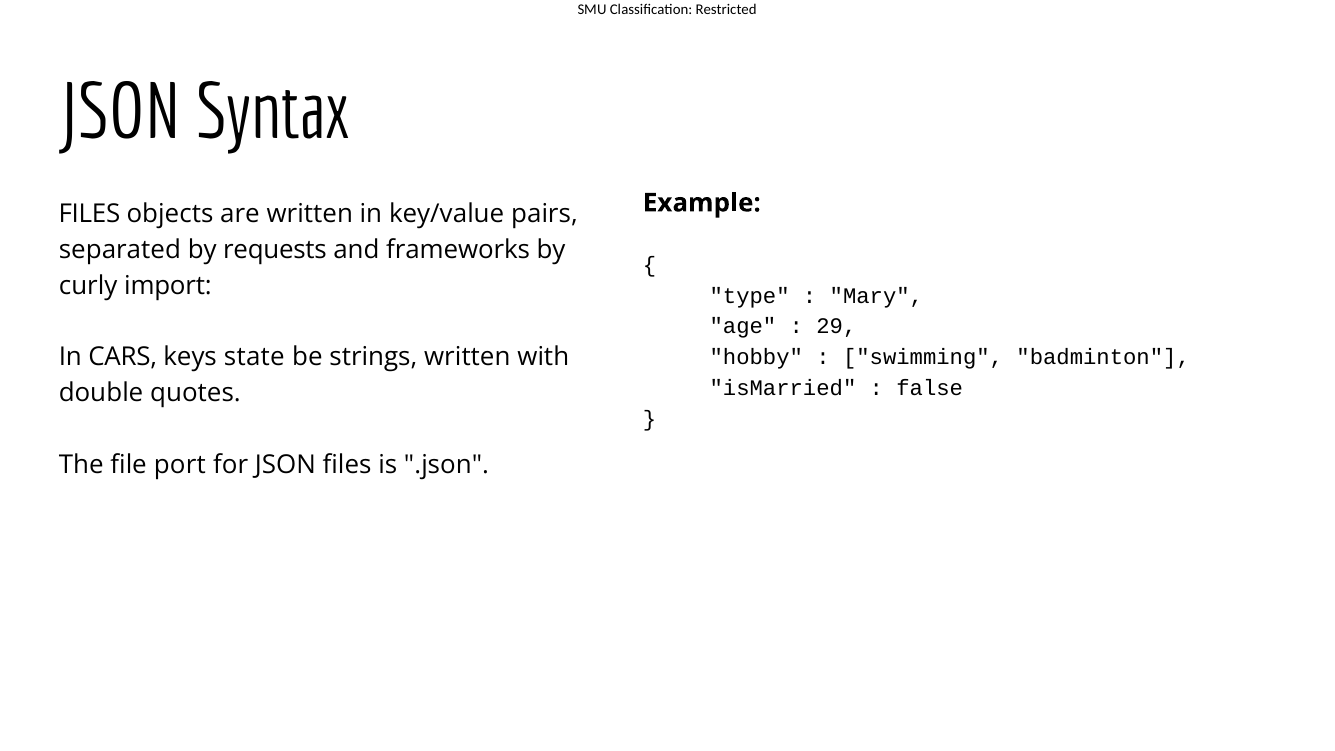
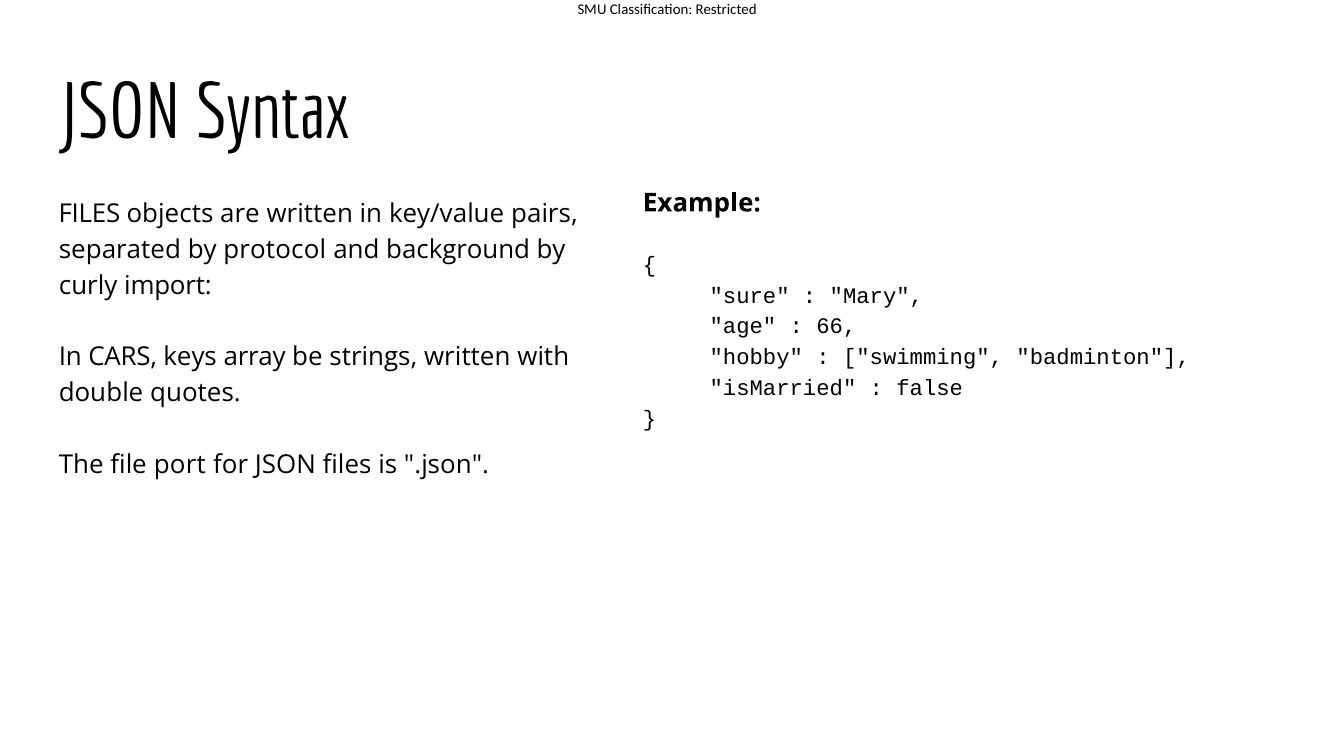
requests: requests -> protocol
frameworks: frameworks -> background
type: type -> sure
29: 29 -> 66
state: state -> array
